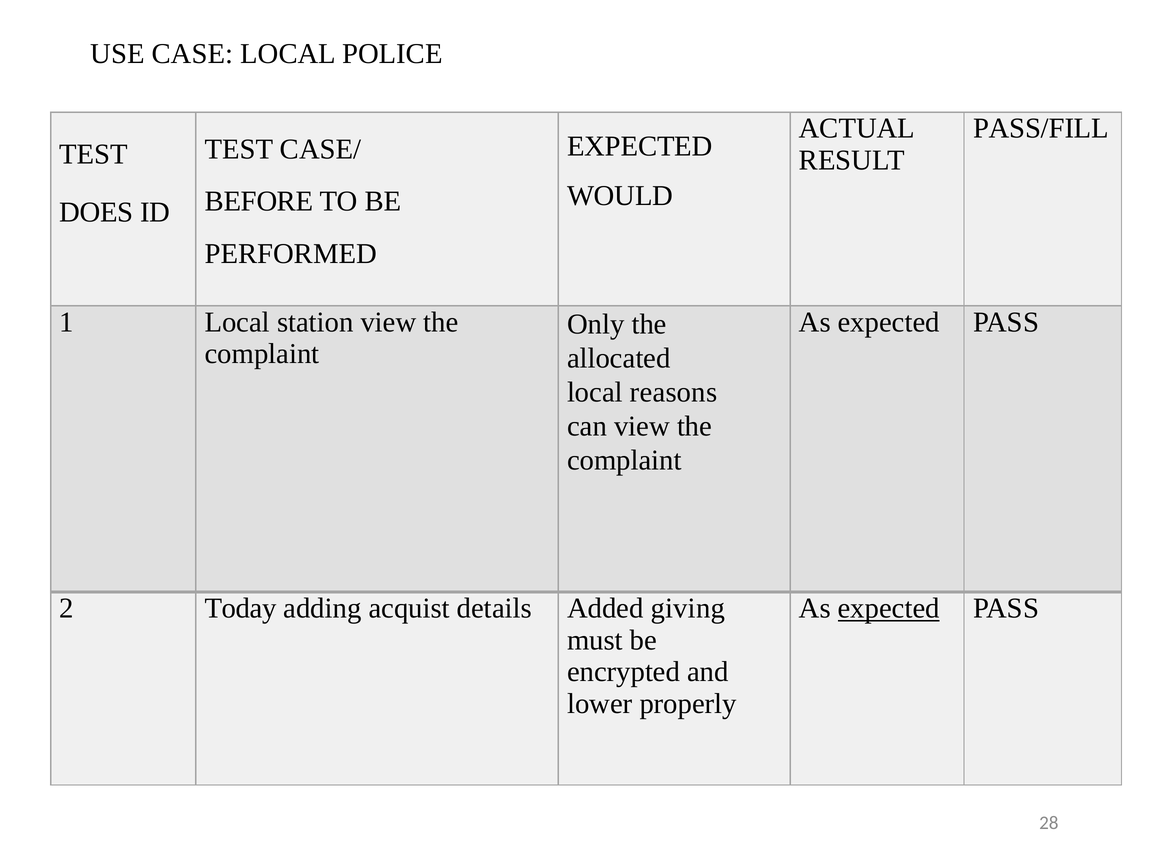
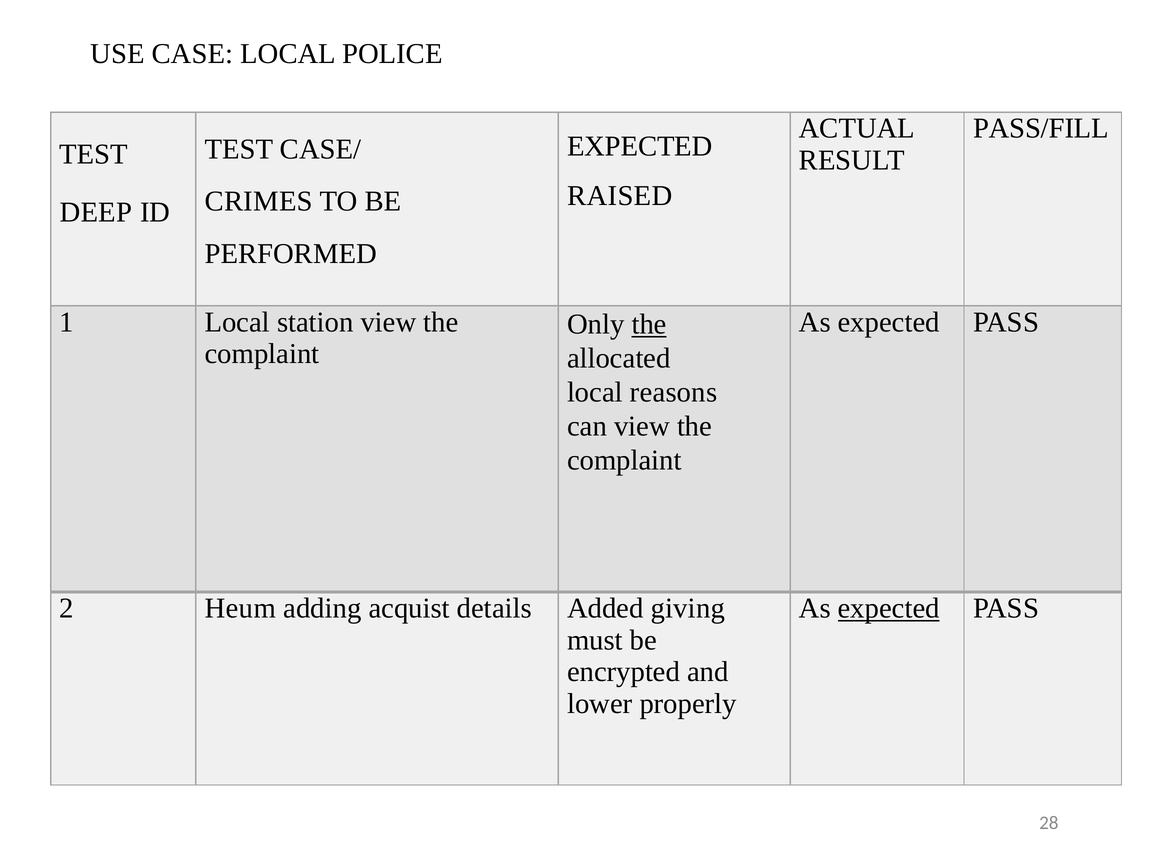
WOULD: WOULD -> RAISED
BEFORE: BEFORE -> CRIMES
DOES: DOES -> DEEP
the at (649, 324) underline: none -> present
Today: Today -> Heum
